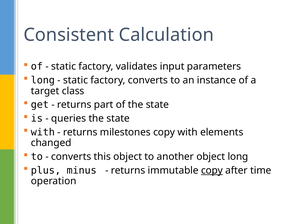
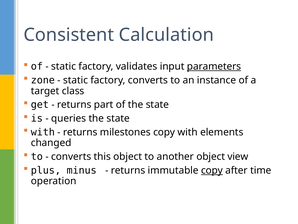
parameters underline: none -> present
long at (43, 80): long -> zone
object long: long -> view
